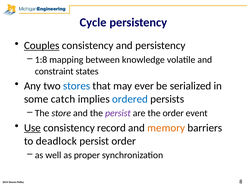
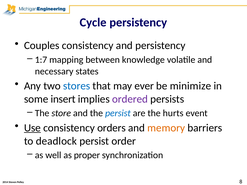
Couples underline: present -> none
1:8: 1:8 -> 1:7
constraint: constraint -> necessary
serialized: serialized -> minimize
catch: catch -> insert
ordered colour: blue -> purple
persist at (118, 113) colour: purple -> blue
the order: order -> hurts
record: record -> orders
